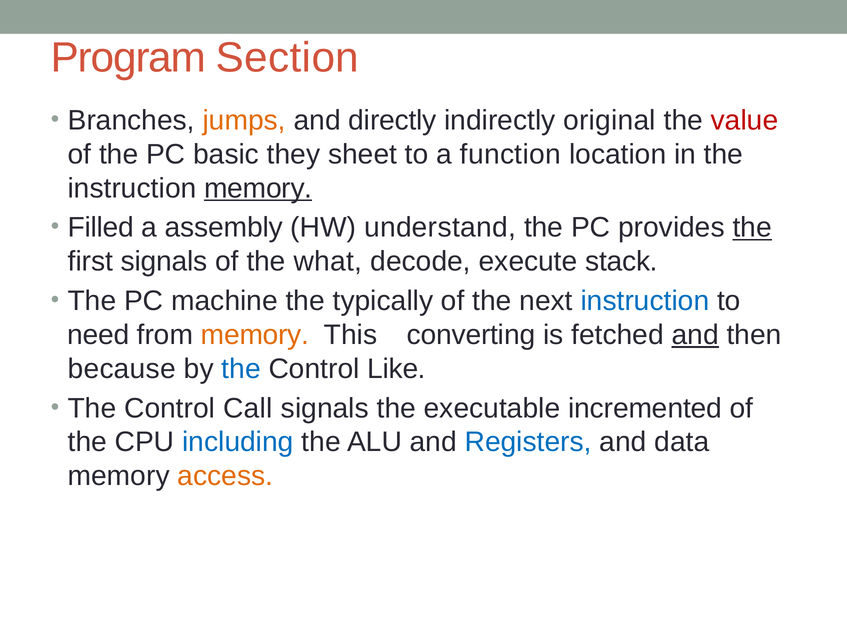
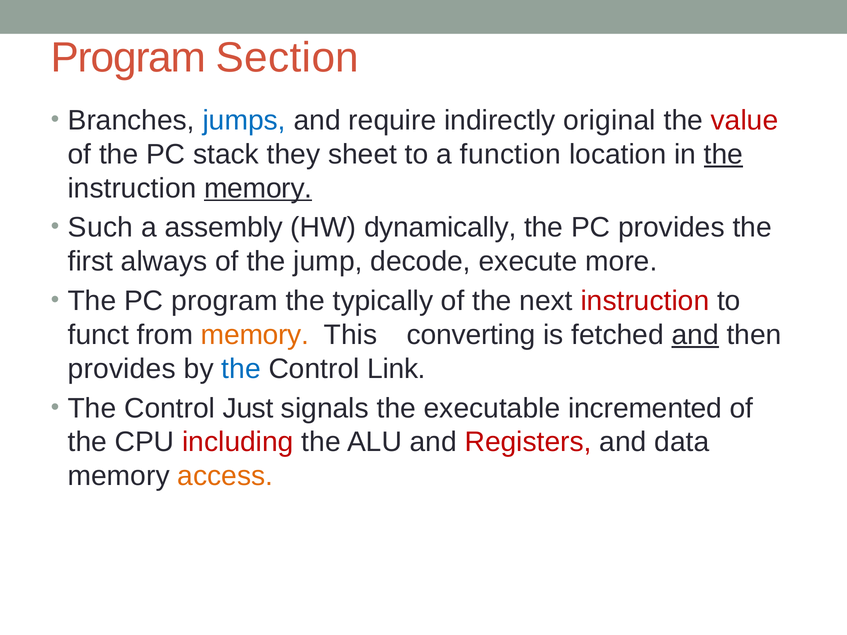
jumps colour: orange -> blue
directly: directly -> require
basic: basic -> stack
the at (724, 154) underline: none -> present
Filled: Filled -> Such
understand: understand -> dynamically
the at (752, 228) underline: present -> none
first signals: signals -> always
what: what -> jump
stack: stack -> more
PC machine: machine -> program
instruction at (645, 301) colour: blue -> red
need: need -> funct
because at (122, 369): because -> provides
Like: Like -> Link
Call: Call -> Just
including colour: blue -> red
Registers colour: blue -> red
